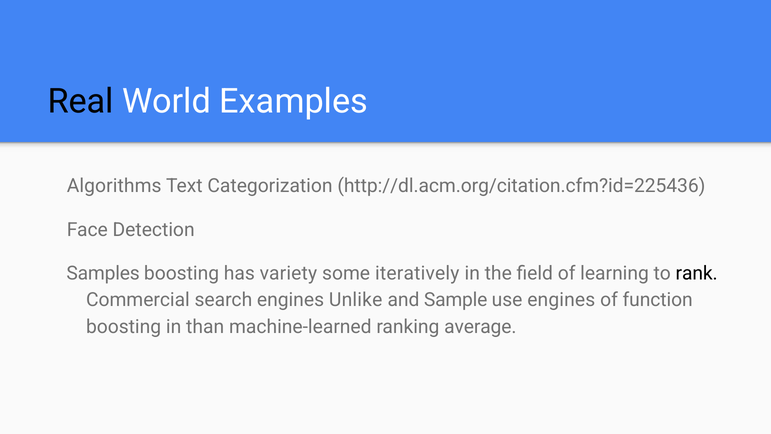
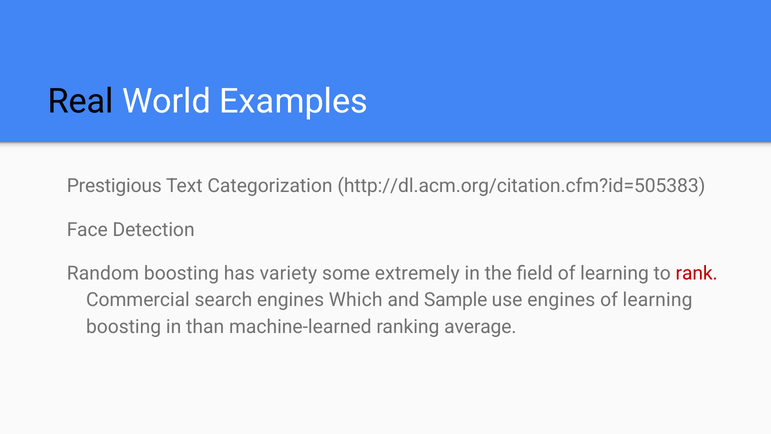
Algorithms: Algorithms -> Prestigious
http://dl.acm.org/citation.cfm?id=225436: http://dl.acm.org/citation.cfm?id=225436 -> http://dl.acm.org/citation.cfm?id=505383
Samples: Samples -> Random
iteratively: iteratively -> extremely
rank colour: black -> red
Unlike: Unlike -> Which
function at (658, 300): function -> learning
